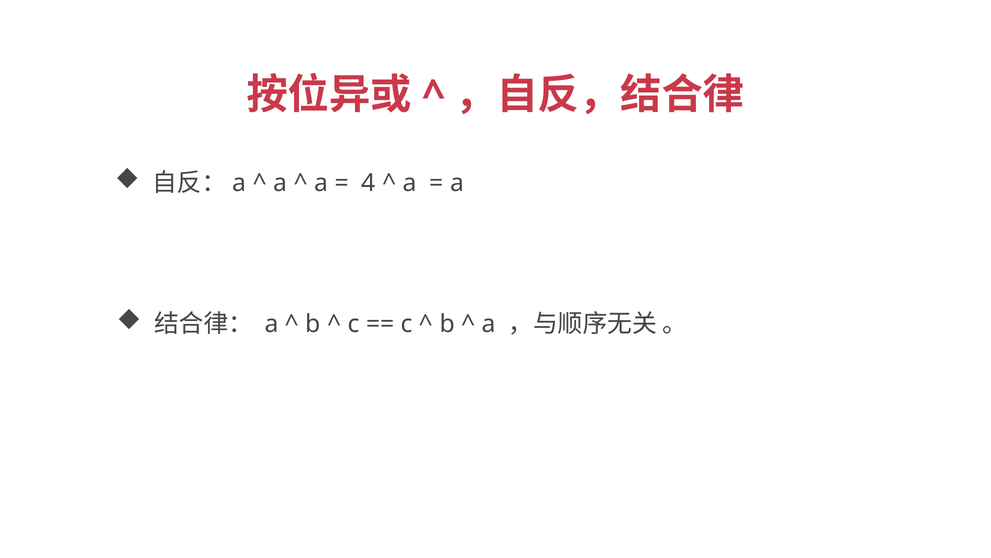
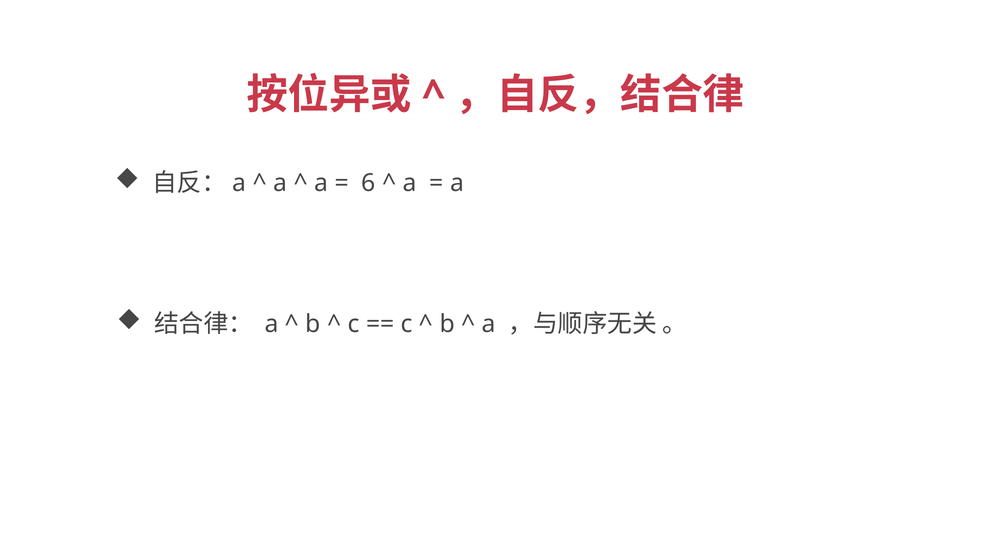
4: 4 -> 6
